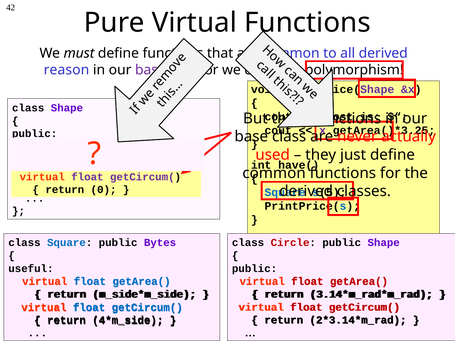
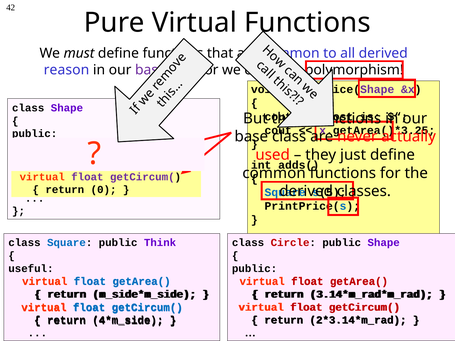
have(: have( -> adds(
Bytes: Bytes -> Think
